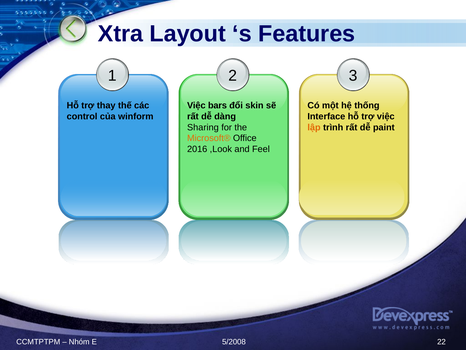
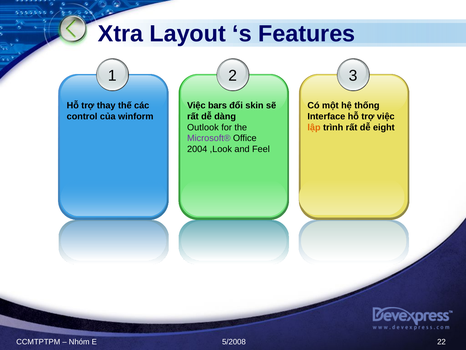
Sharing: Sharing -> Outlook
paint: paint -> eight
Microsoft® colour: orange -> purple
2016: 2016 -> 2004
